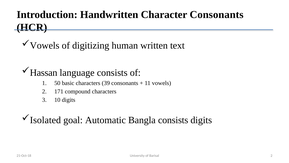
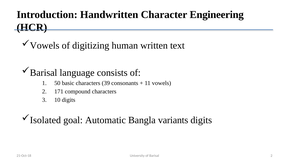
Character Consonants: Consonants -> Engineering
Hassan at (44, 73): Hassan -> Barisal
Bangla consists: consists -> variants
